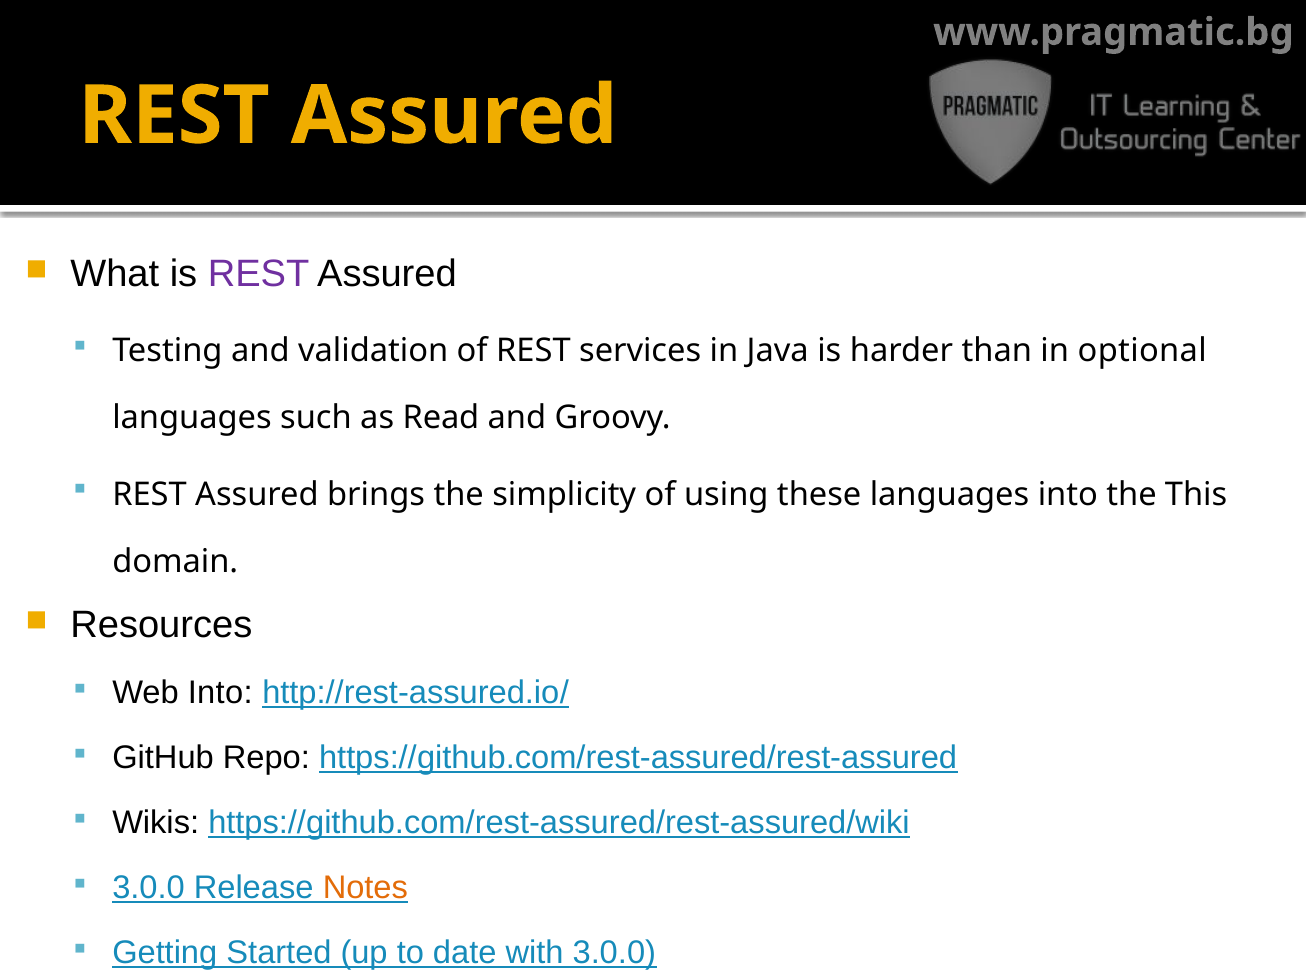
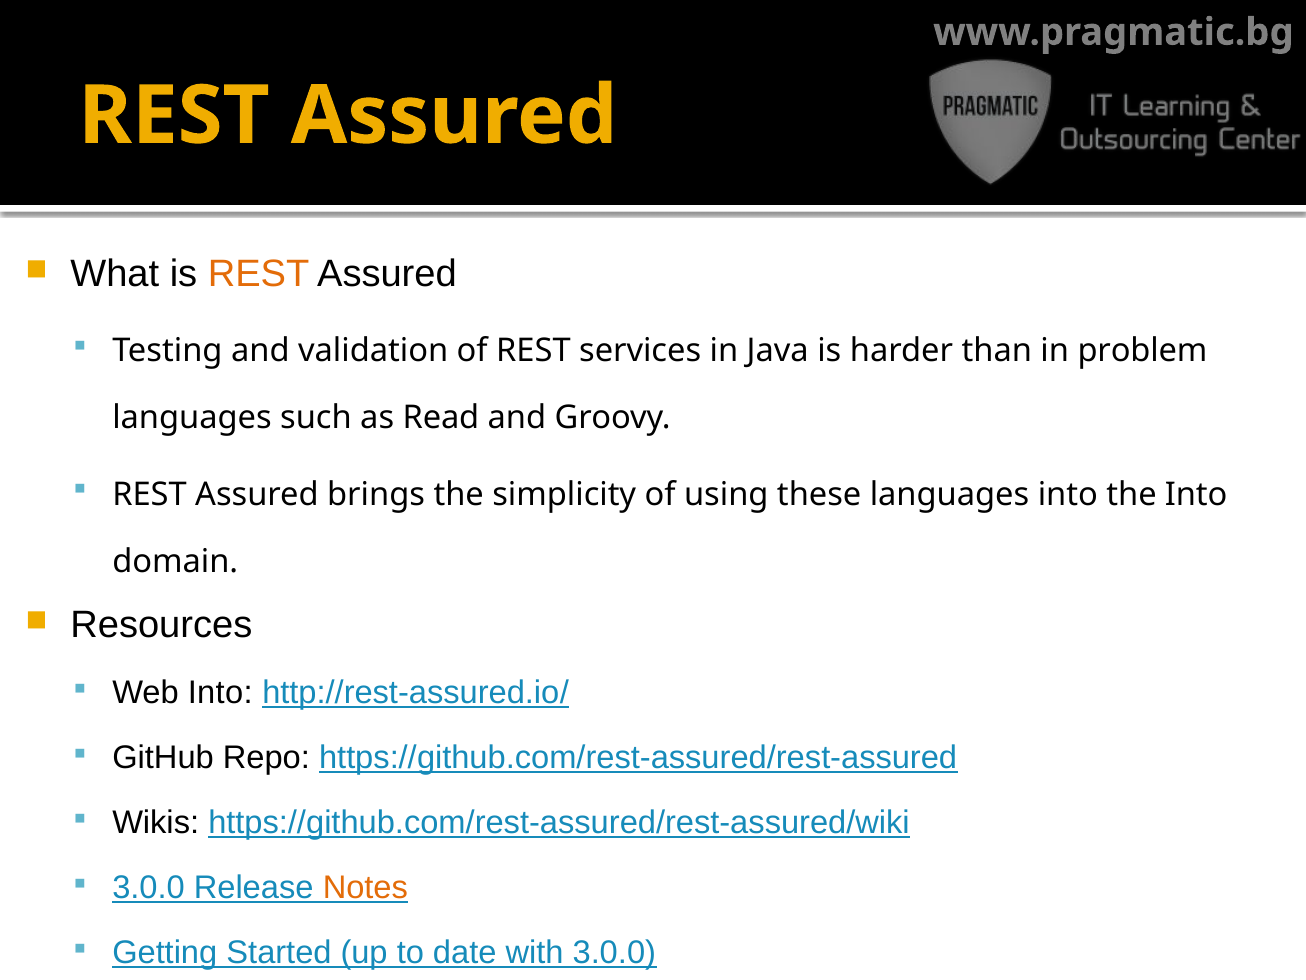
REST at (259, 274) colour: purple -> orange
optional: optional -> problem
the This: This -> Into
